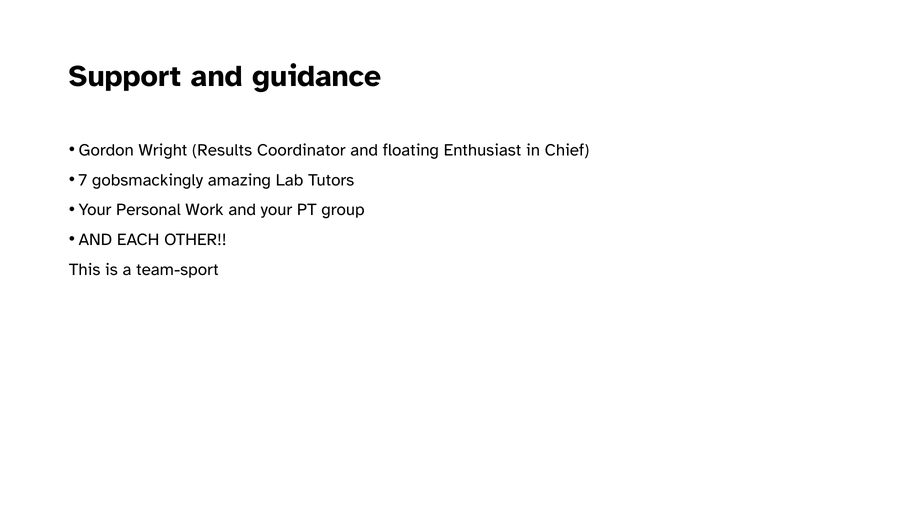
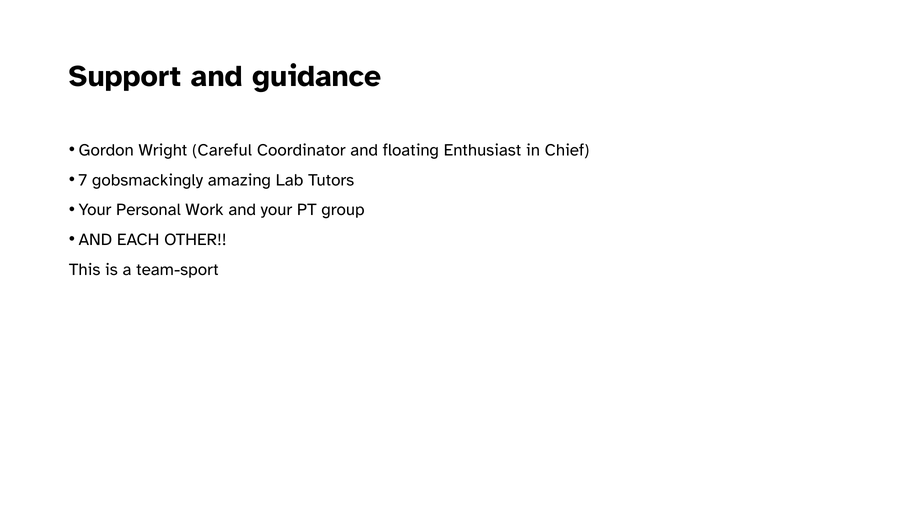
Results: Results -> Careful
